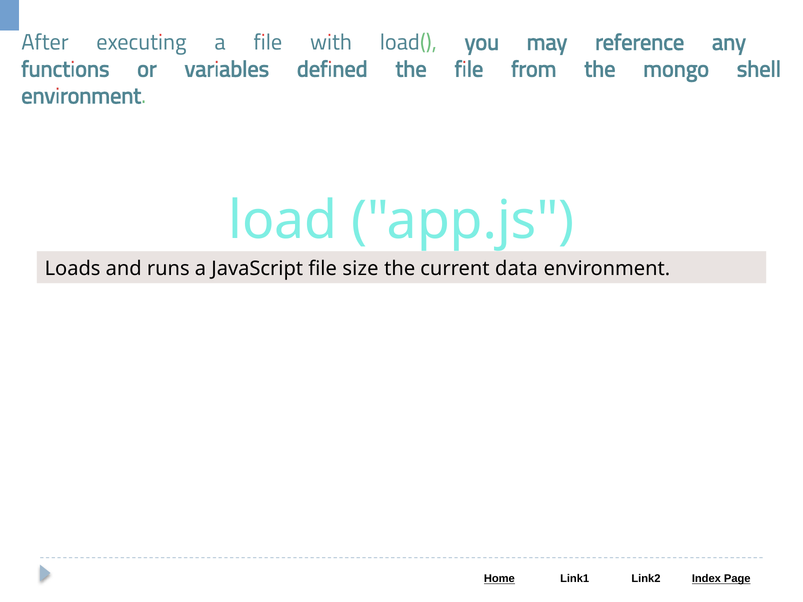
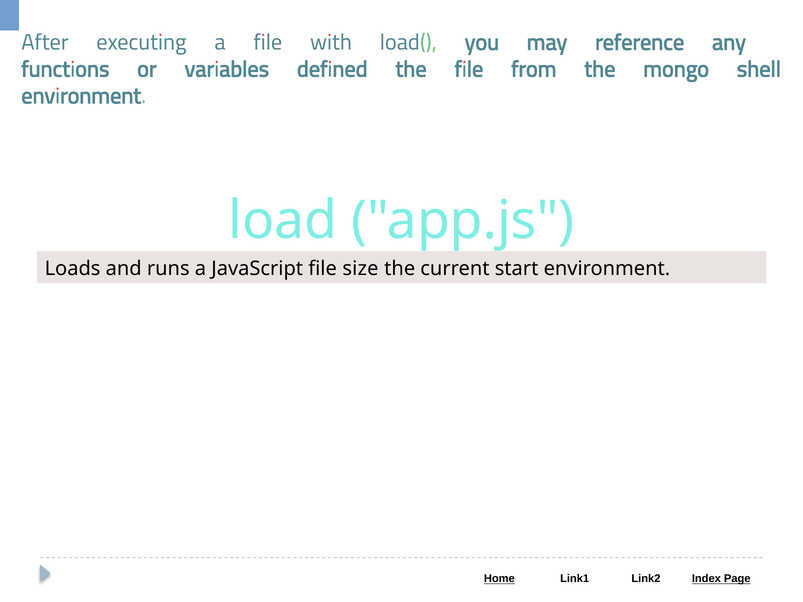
data: data -> start
